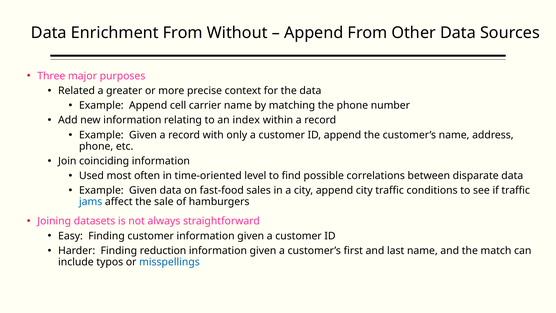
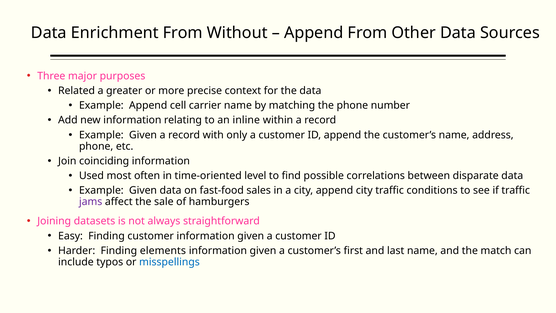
index: index -> inline
jams colour: blue -> purple
reduction: reduction -> elements
